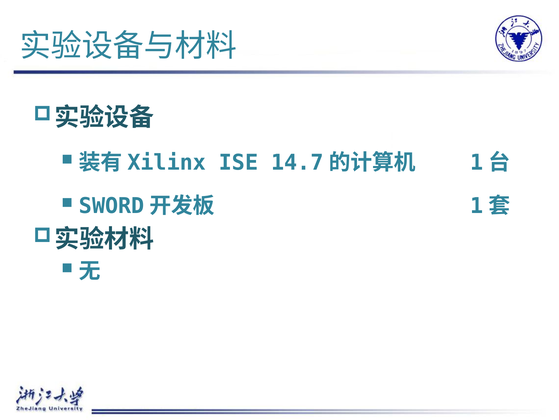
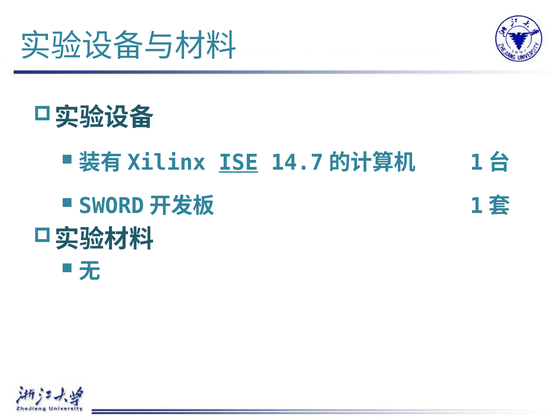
ISE underline: none -> present
